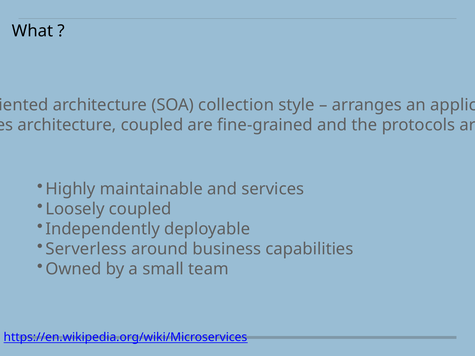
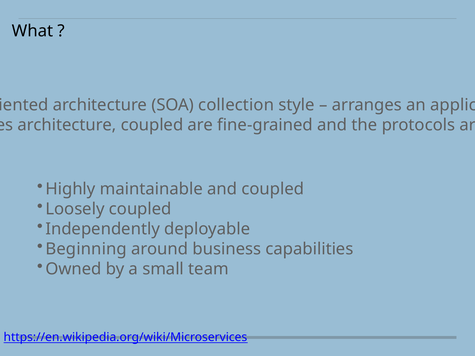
and services: services -> coupled
Serverless: Serverless -> Beginning
